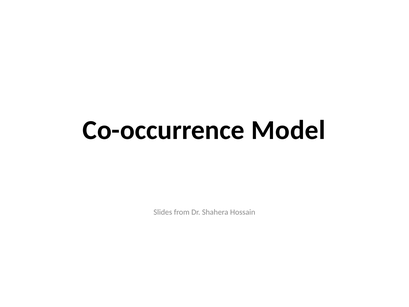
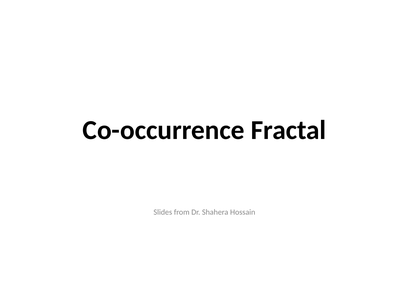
Model: Model -> Fractal
